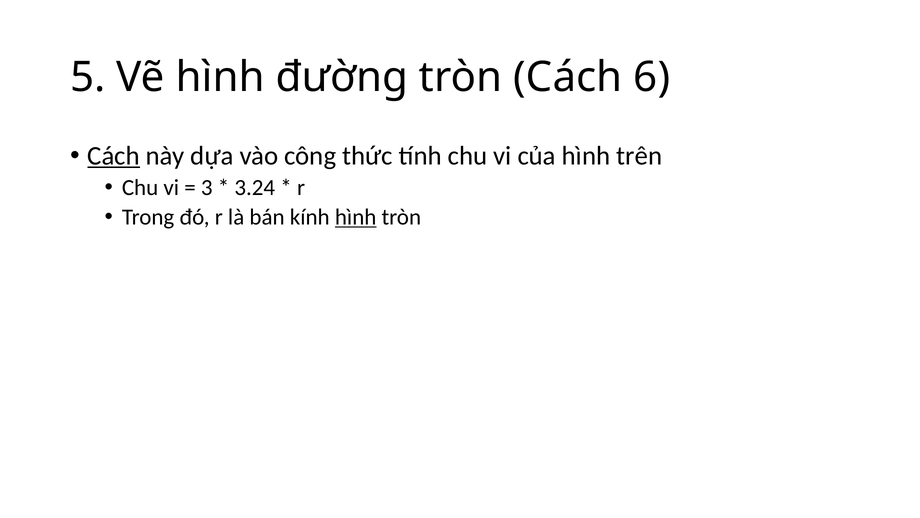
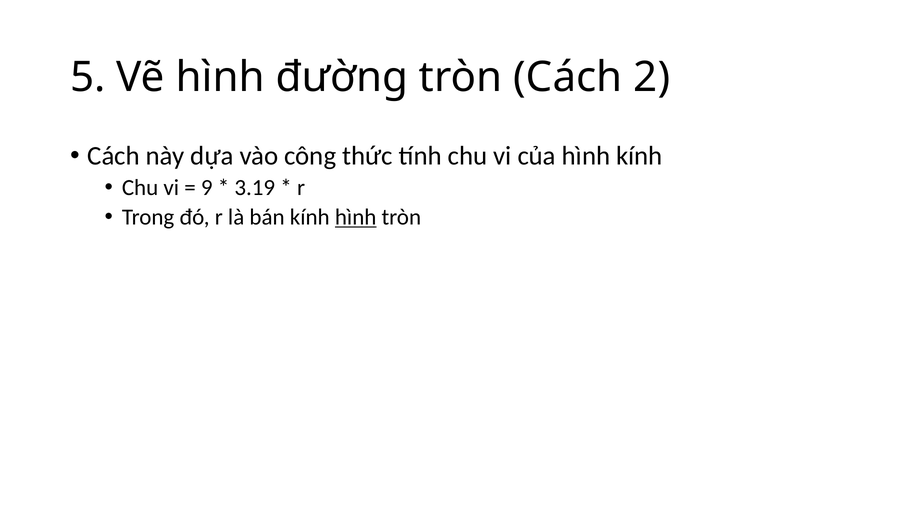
6: 6 -> 2
Cách at (114, 156) underline: present -> none
hình trên: trên -> kính
3: 3 -> 9
3.24: 3.24 -> 3.19
